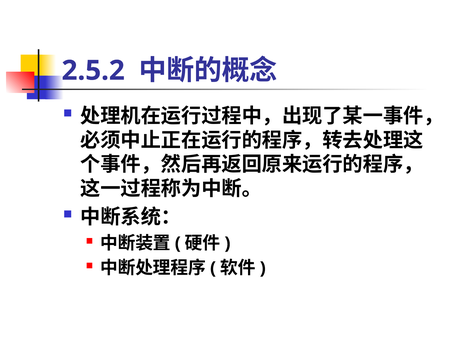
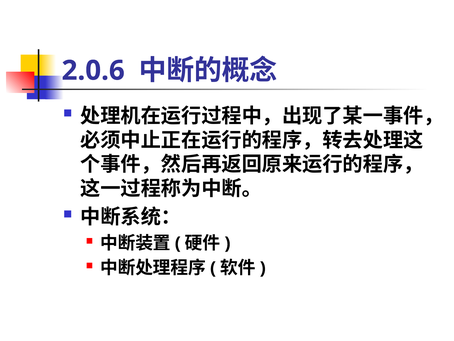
2.5.2: 2.5.2 -> 2.0.6
